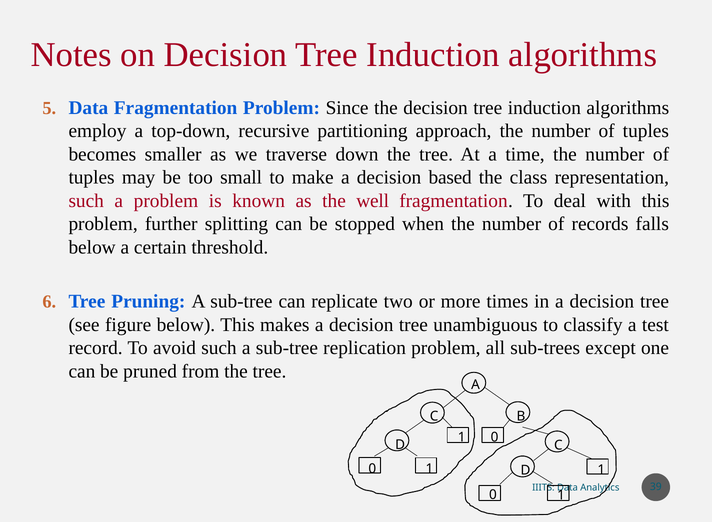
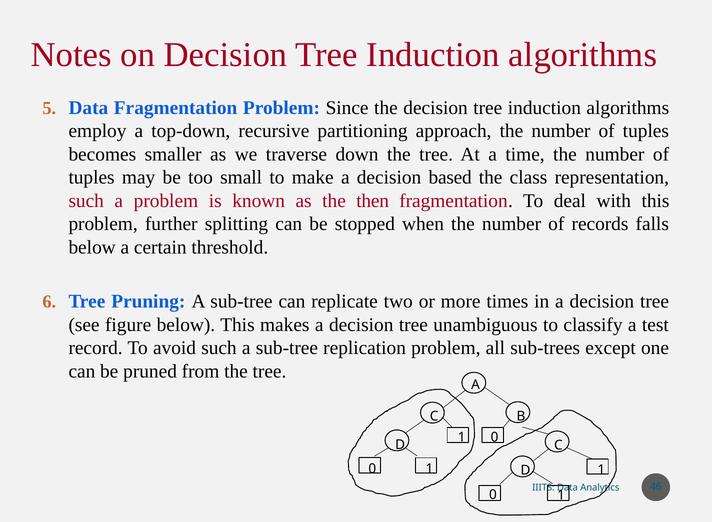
well: well -> then
39: 39 -> 46
